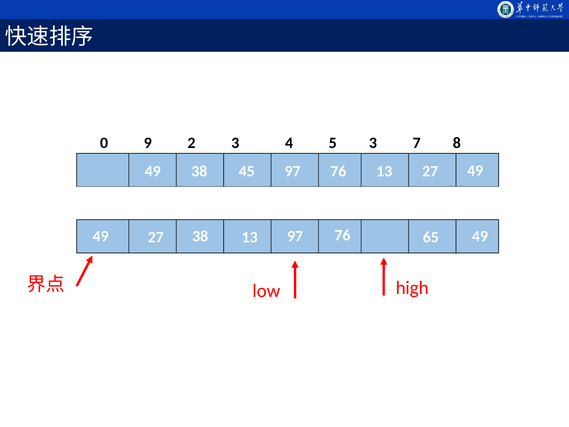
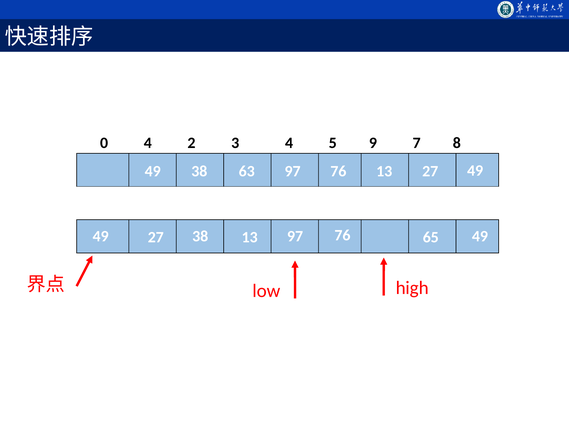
0 9: 9 -> 4
5 3: 3 -> 9
45: 45 -> 63
